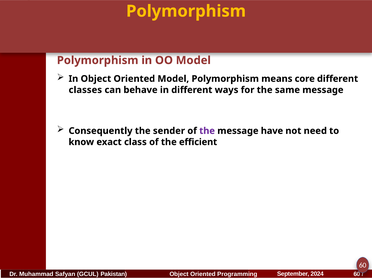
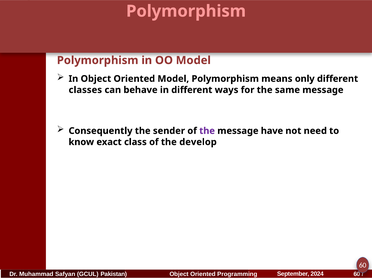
Polymorphism at (186, 11) colour: yellow -> pink
core: core -> only
efficient: efficient -> develop
